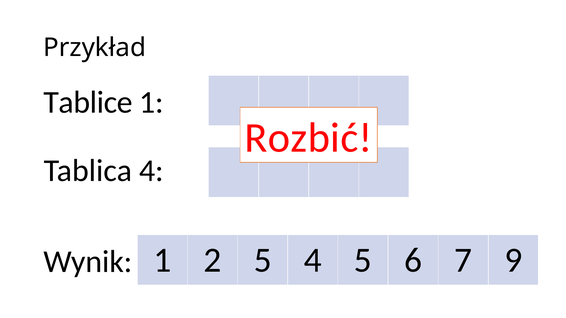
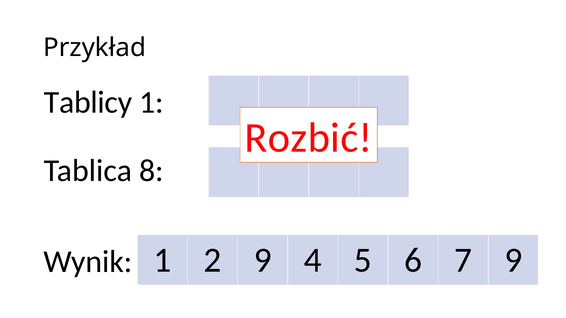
Tablice: Tablice -> Tablicy
Tablica 4: 4 -> 8
2 5: 5 -> 9
